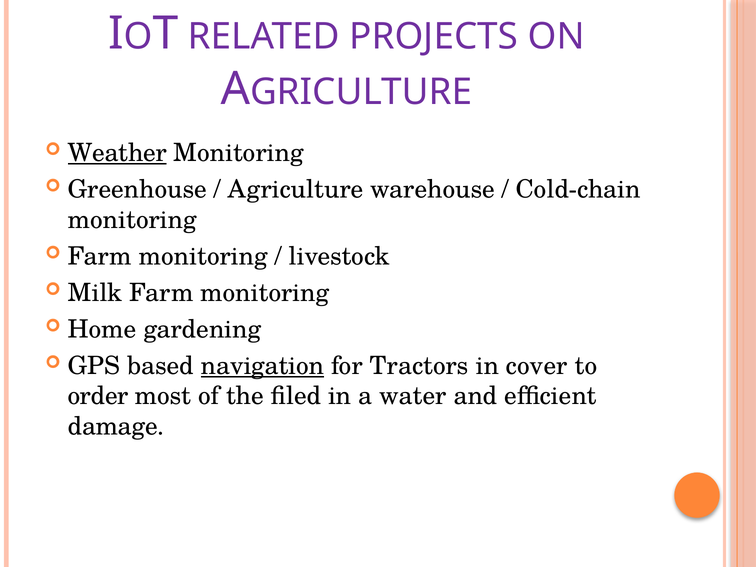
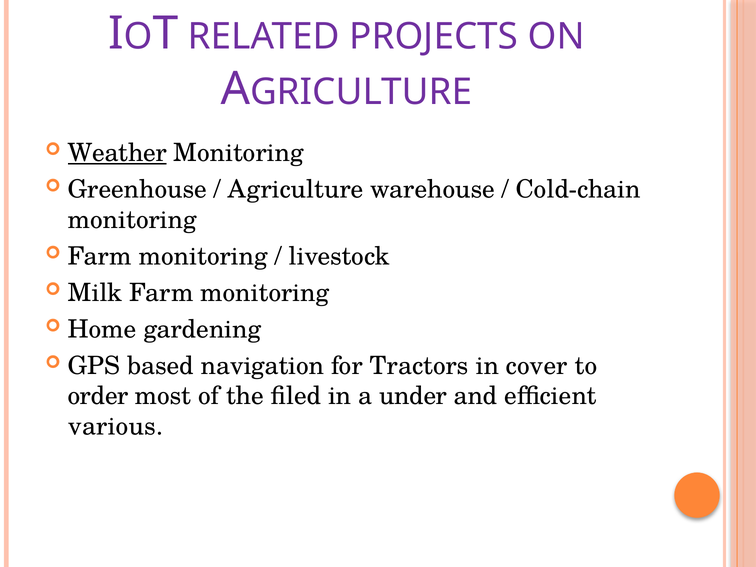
navigation underline: present -> none
water: water -> under
damage: damage -> various
